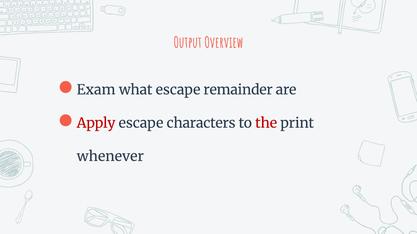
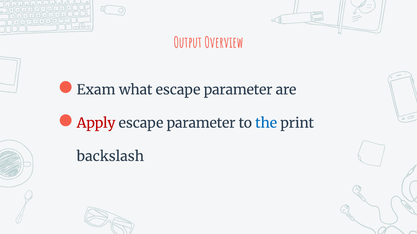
what escape remainder: remainder -> parameter
characters at (201, 123): characters -> parameter
the colour: red -> blue
whenever: whenever -> backslash
